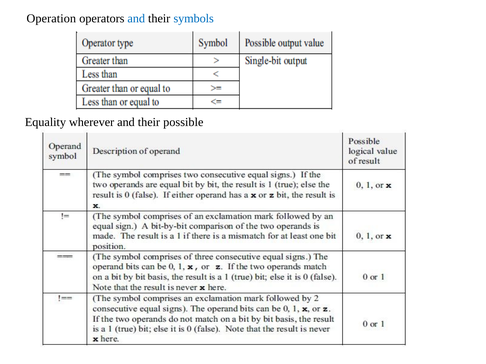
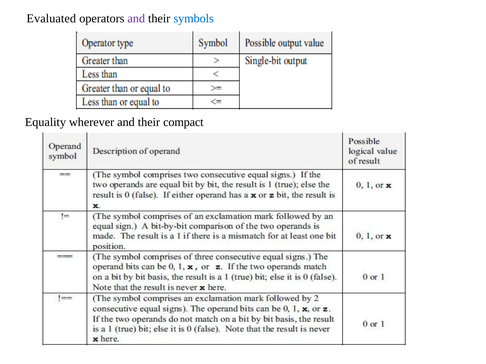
Operation: Operation -> Evaluated
and at (136, 19) colour: blue -> purple
possible: possible -> compact
